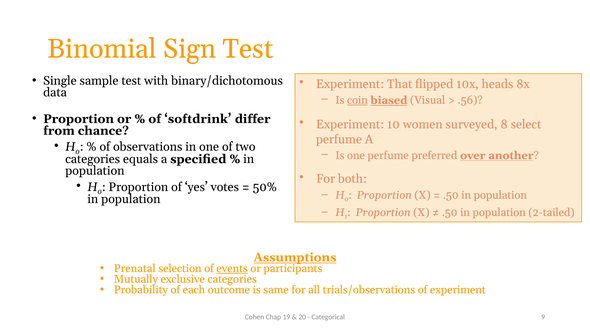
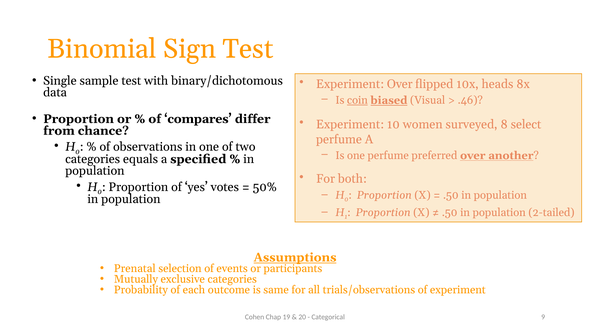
Experiment That: That -> Over
.56: .56 -> .46
softdrink: softdrink -> compares
events underline: present -> none
